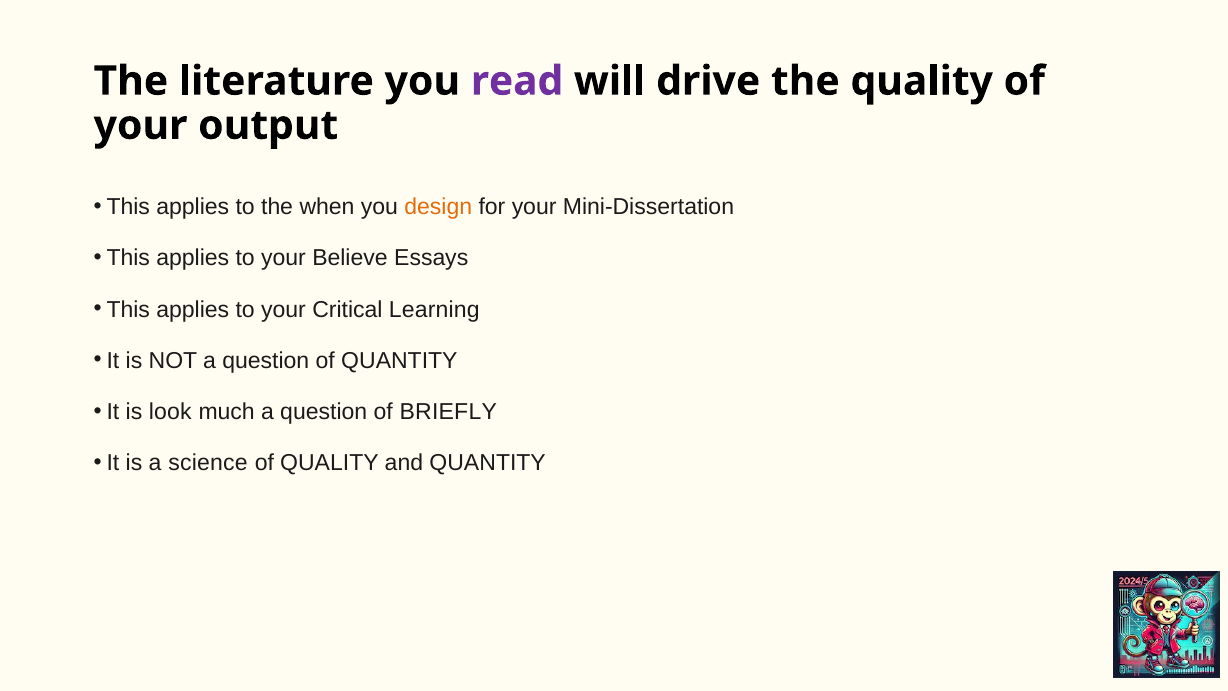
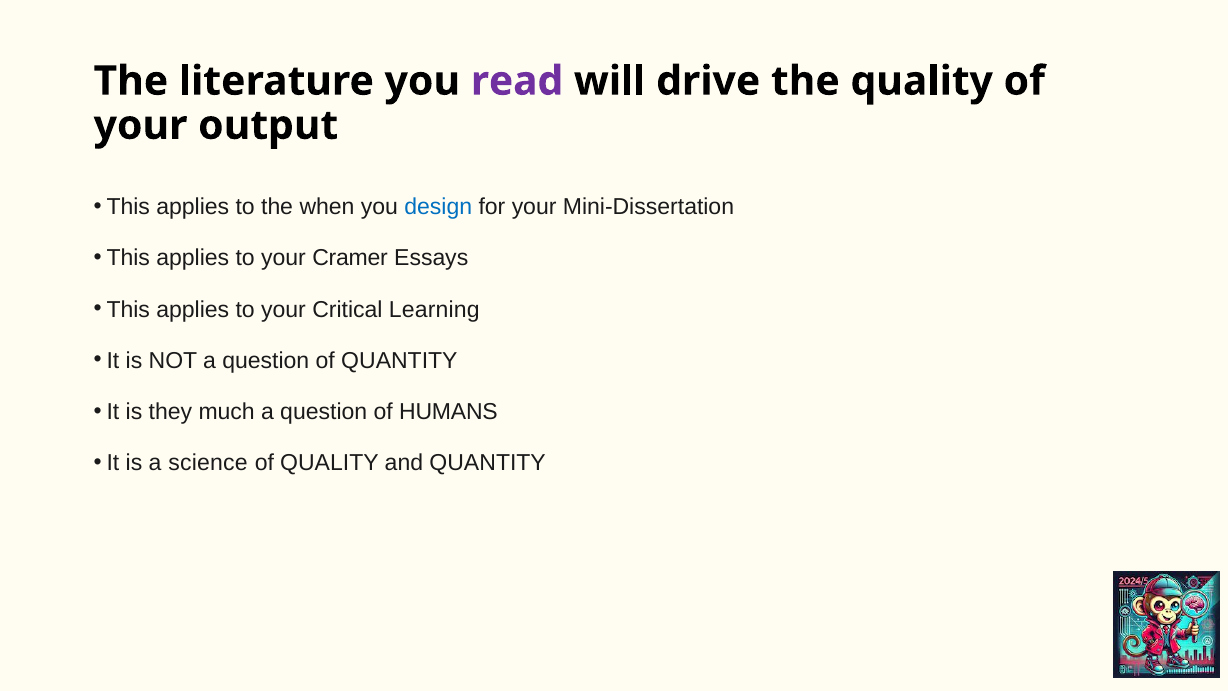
design colour: orange -> blue
Believe: Believe -> Cramer
look: look -> they
BRIEFLY: BRIEFLY -> HUMANS
